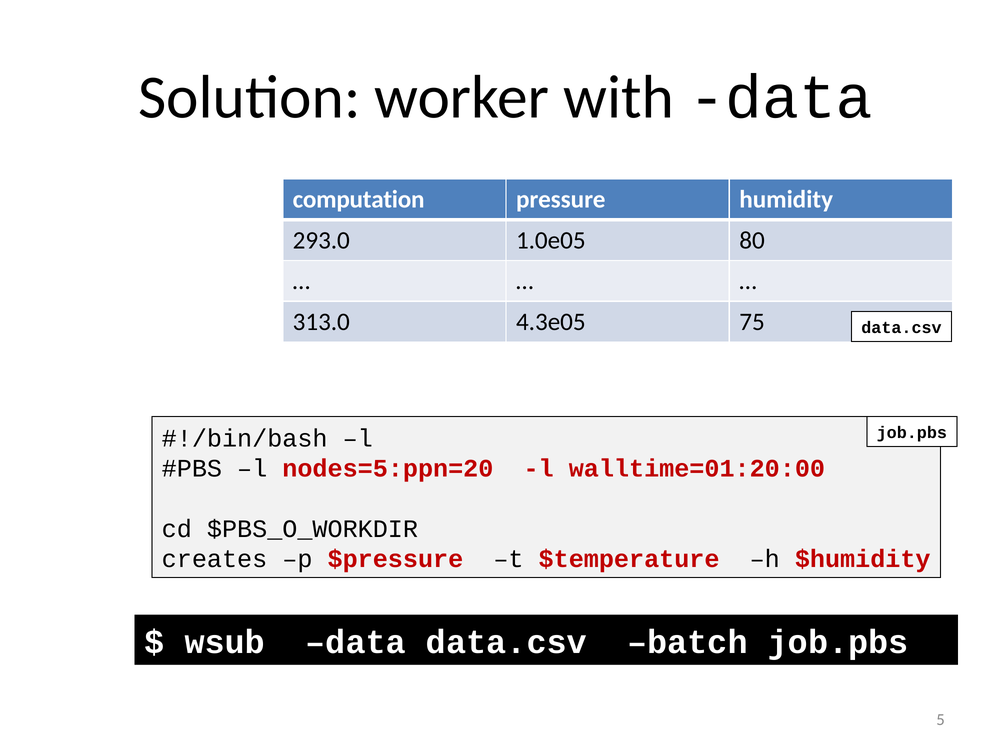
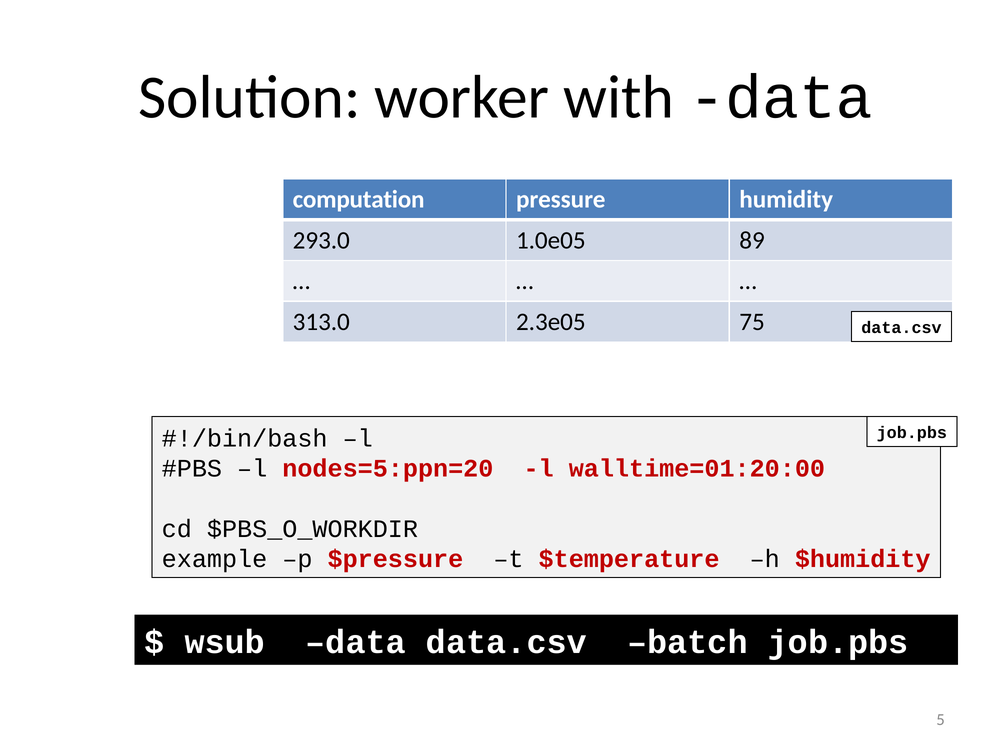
80: 80 -> 89
4.3e05: 4.3e05 -> 2.3e05
creates: creates -> example
